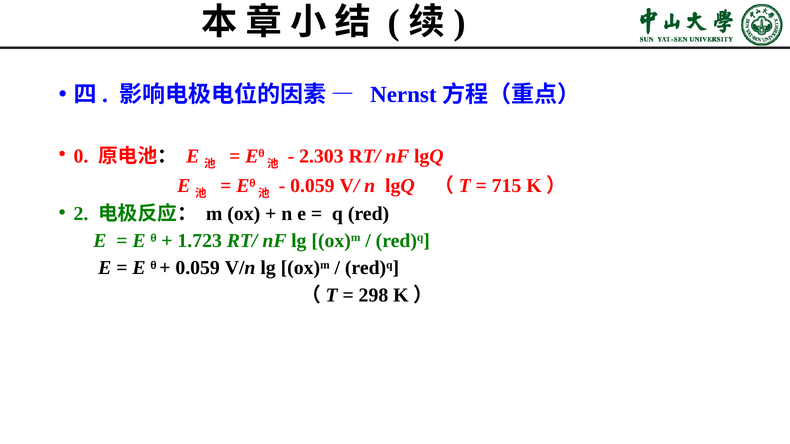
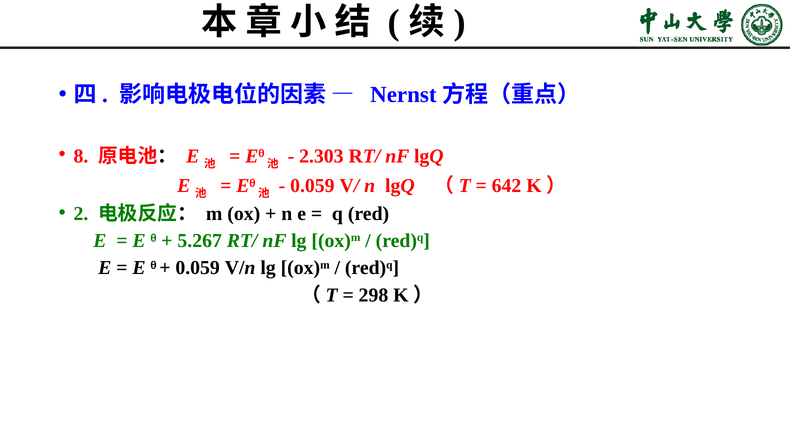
0: 0 -> 8
715: 715 -> 642
1.723: 1.723 -> 5.267
